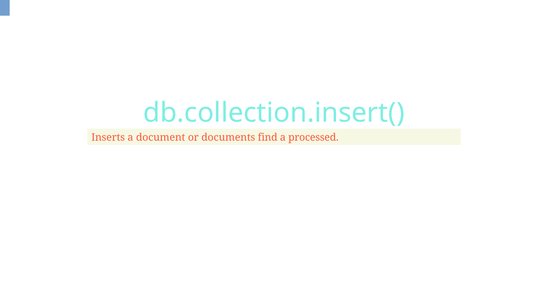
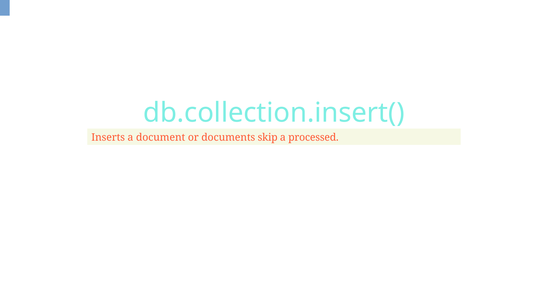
find: find -> skip
